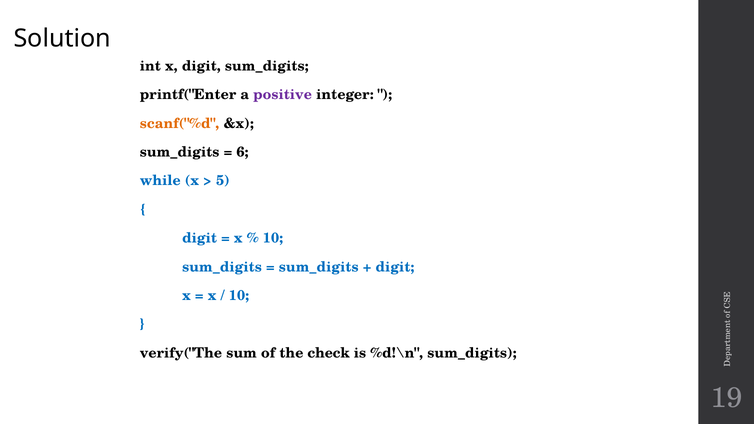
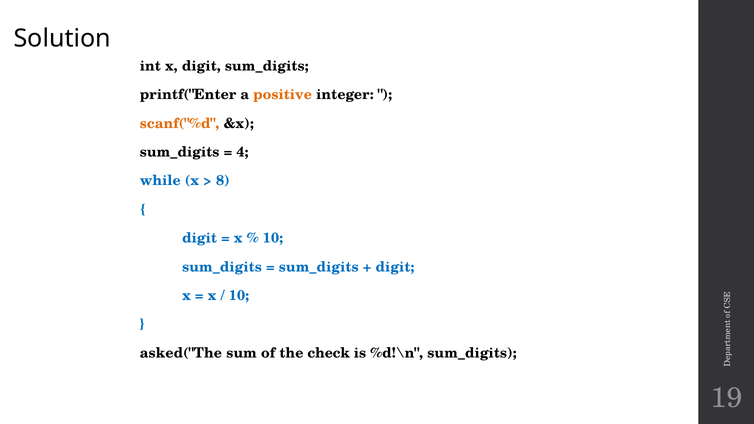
positive colour: purple -> orange
6: 6 -> 4
5: 5 -> 8
verify("The: verify("The -> asked("The
